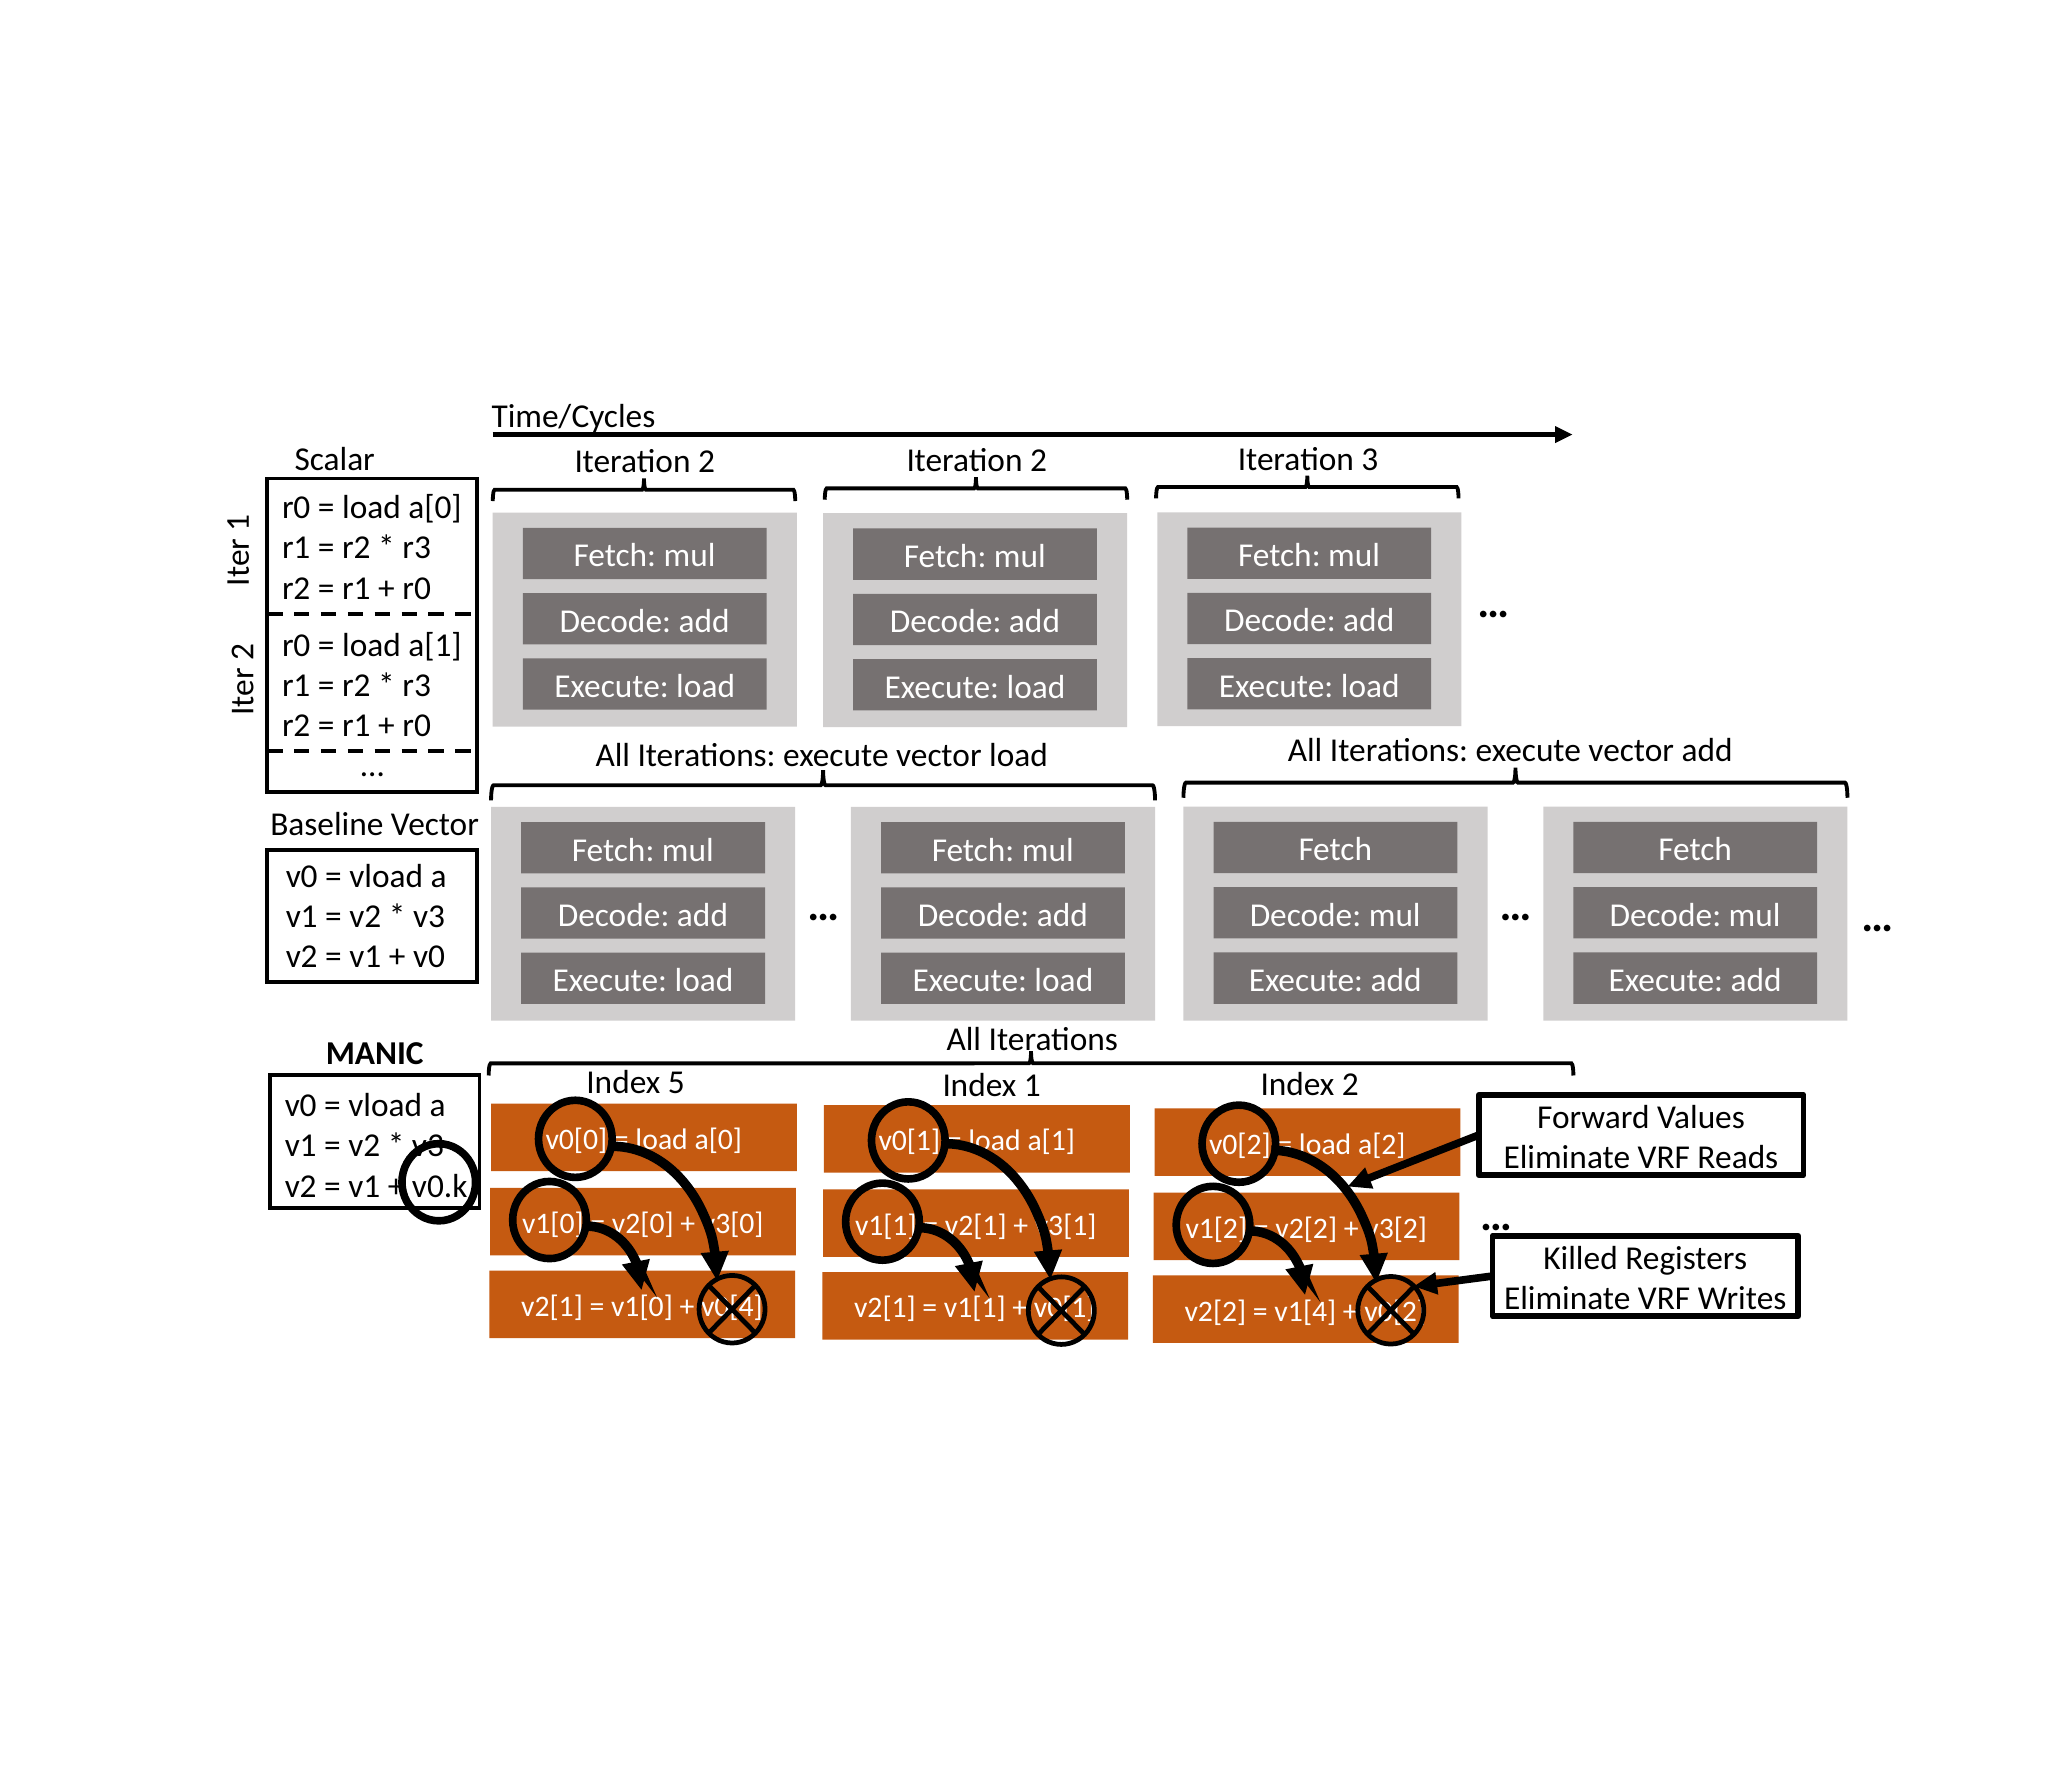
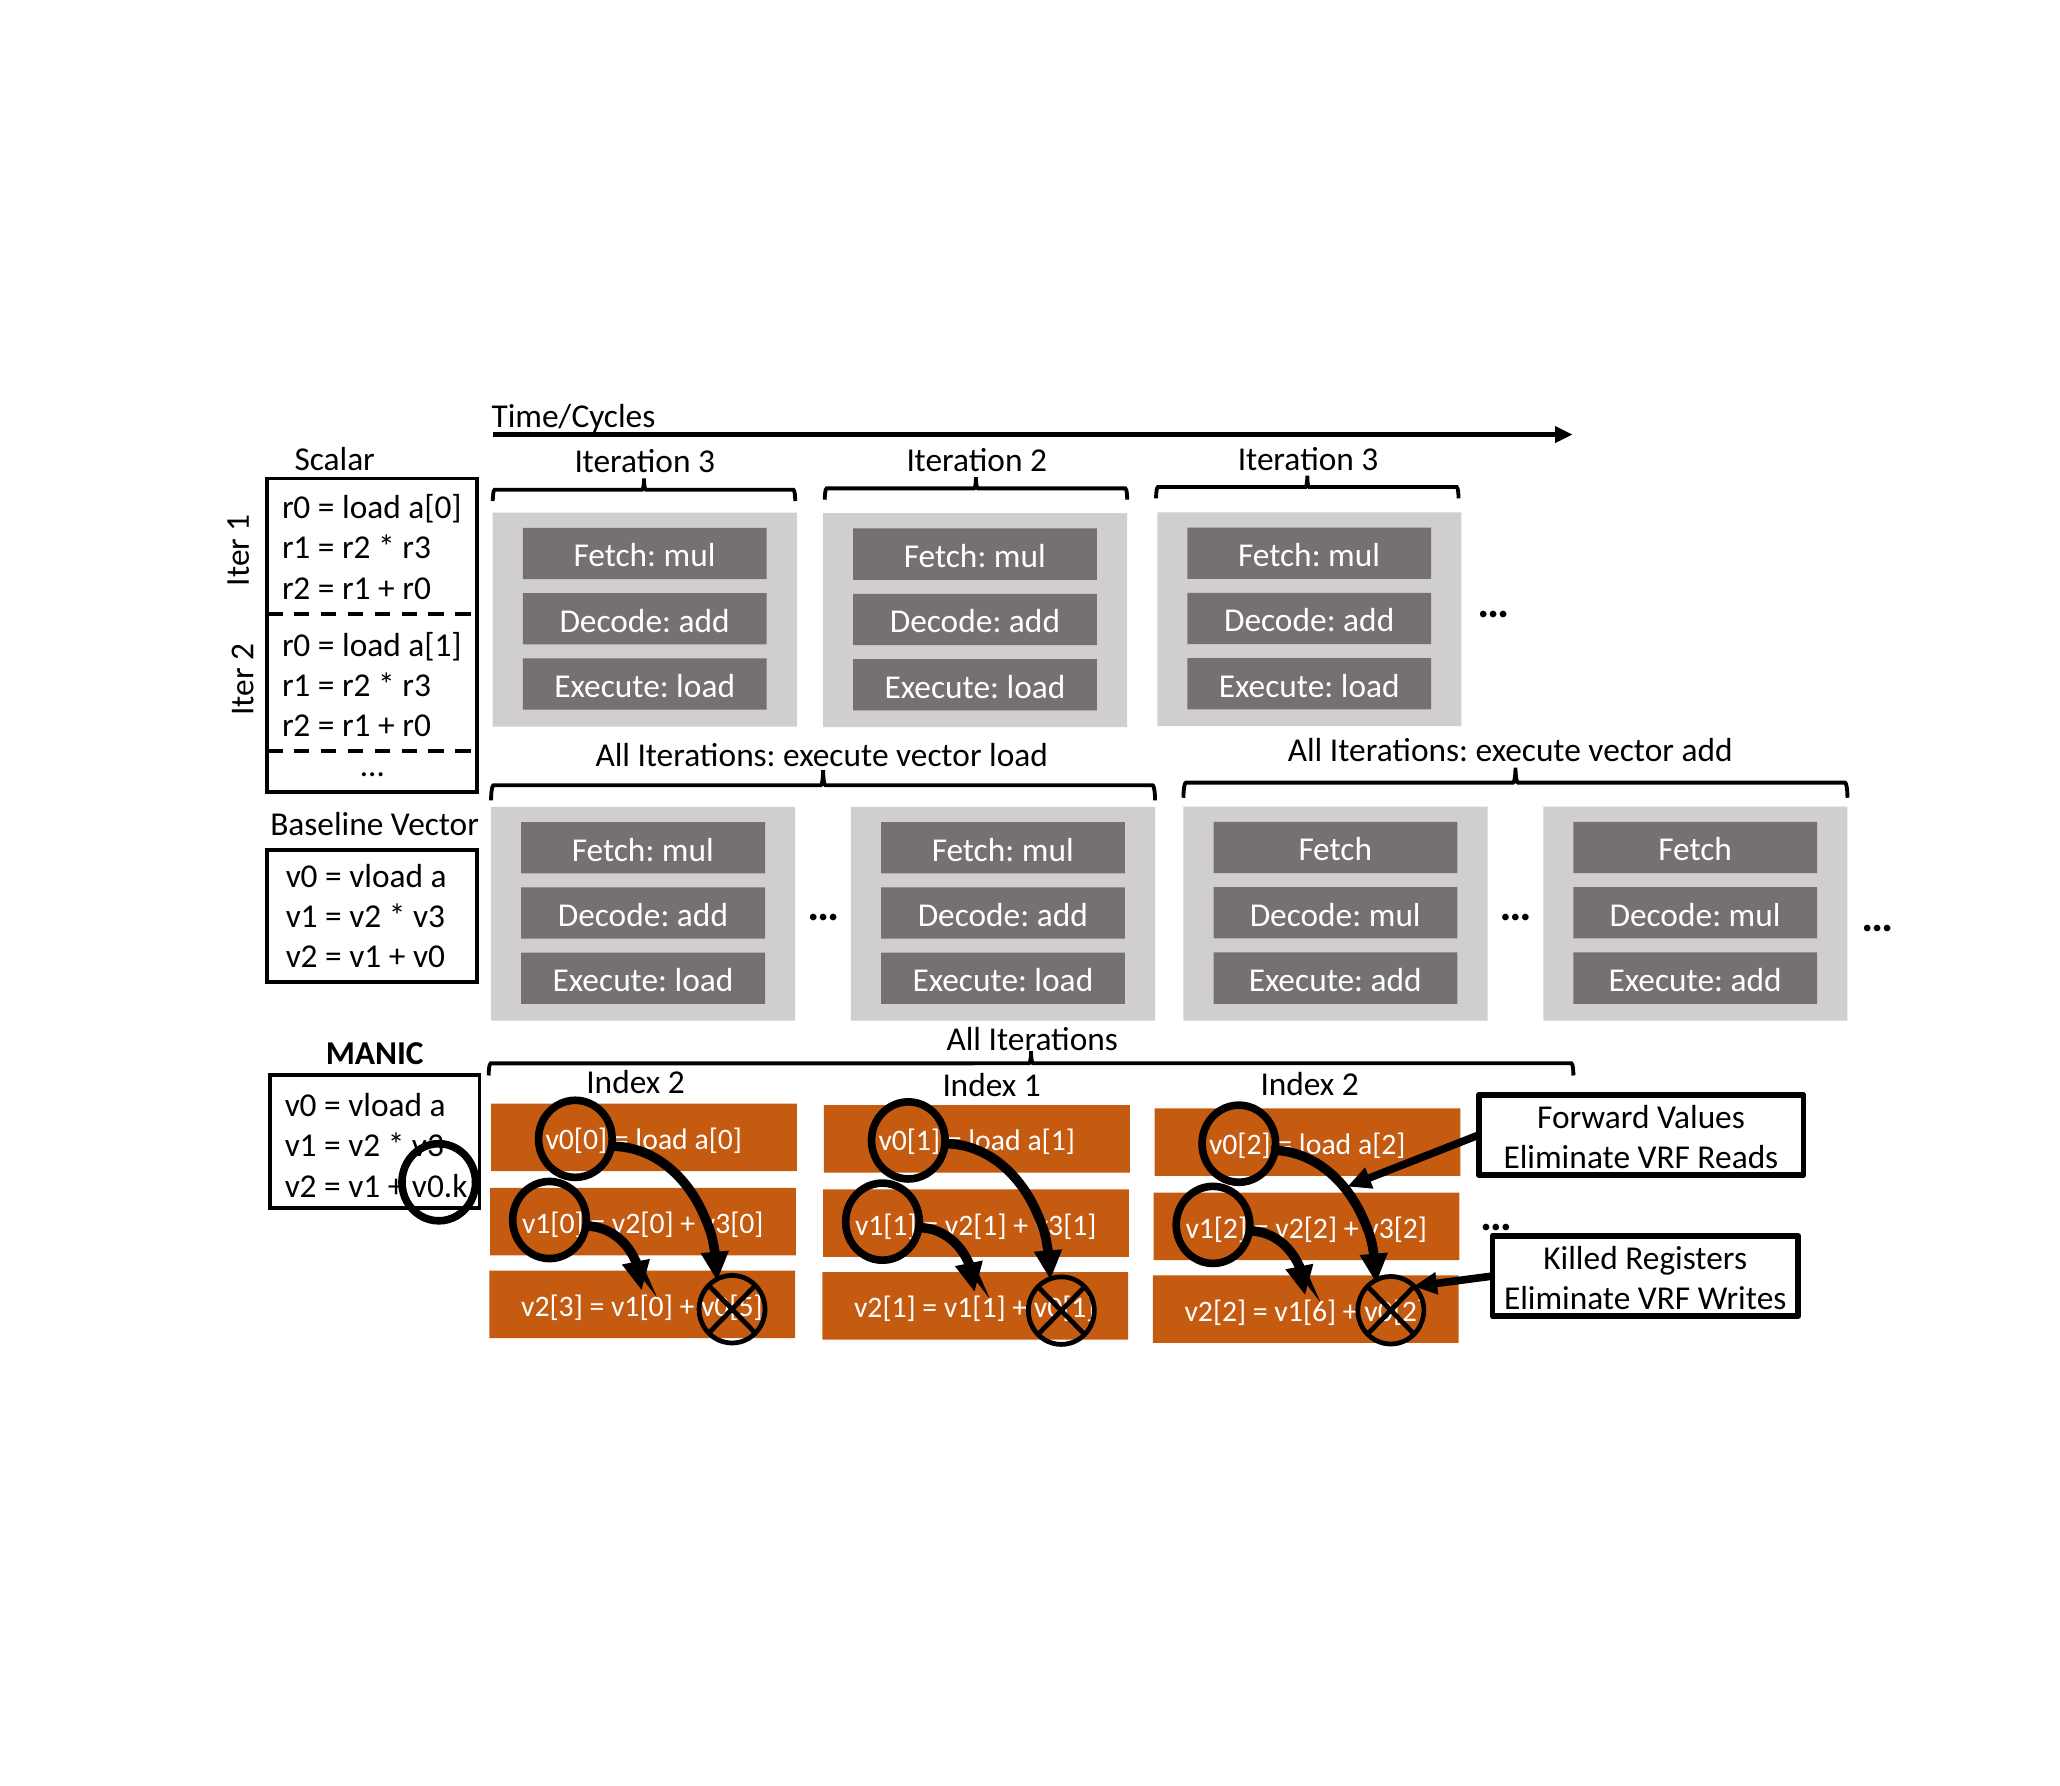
2 at (707, 462): 2 -> 3
5 at (676, 1082): 5 -> 2
v2[1 at (552, 1306): v2[1 -> v2[3
v0[4: v0[4 -> v0[5
v1[4: v1[4 -> v1[6
